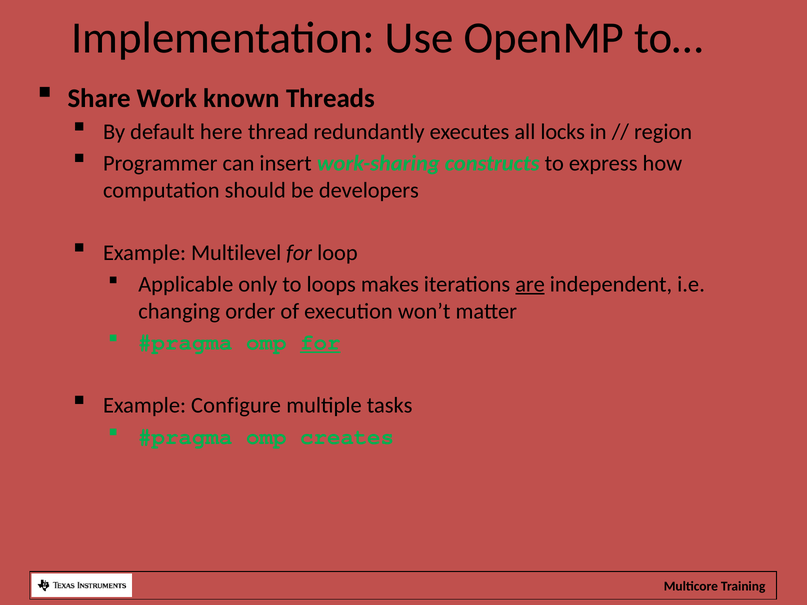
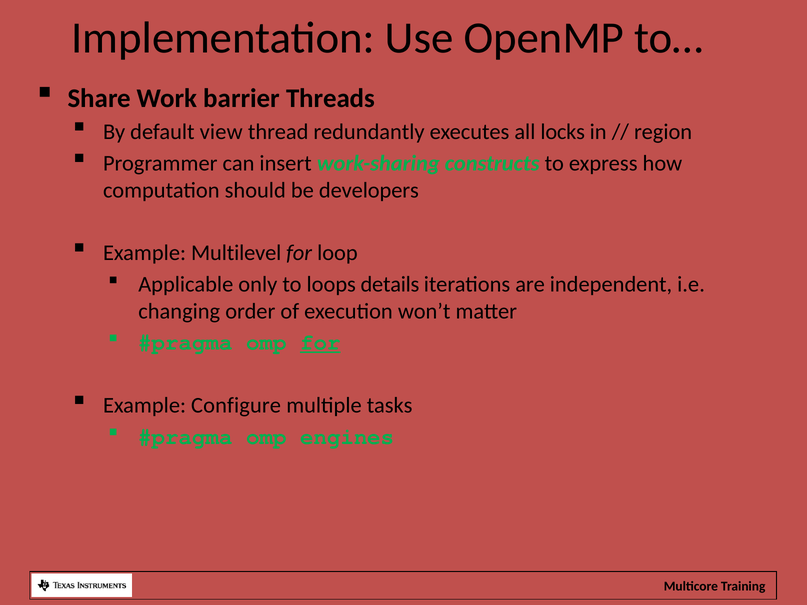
known: known -> barrier
here: here -> view
makes: makes -> details
are underline: present -> none
creates: creates -> engines
